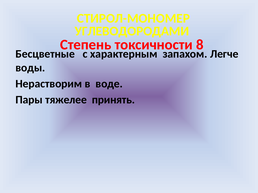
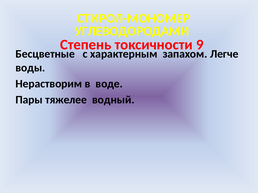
8: 8 -> 9
принять: принять -> водный
